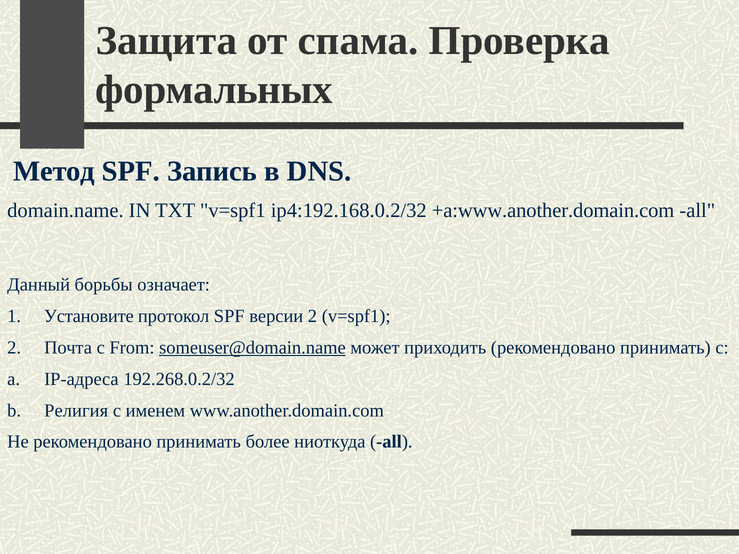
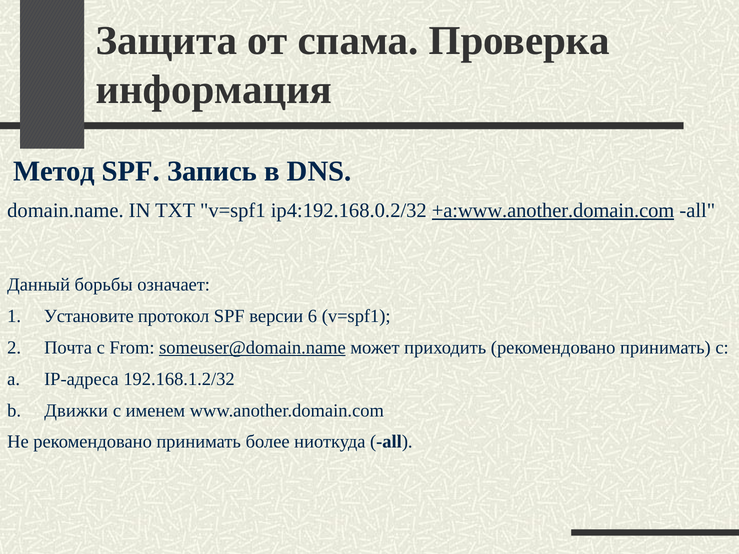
формальных: формальных -> информация
+a:www.another.domain.com underline: none -> present
версии 2: 2 -> 6
192.268.0.2/32: 192.268.0.2/32 -> 192.168.1.2/32
Религия: Религия -> Движки
